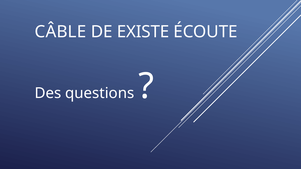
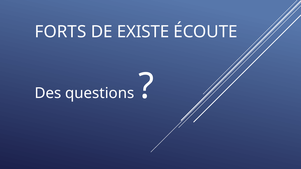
CÂBLE: CÂBLE -> FORTS
